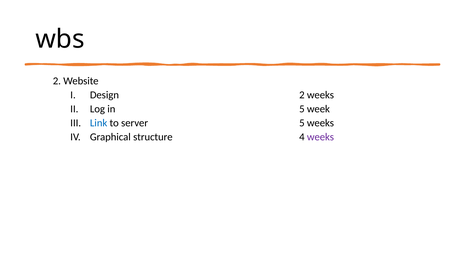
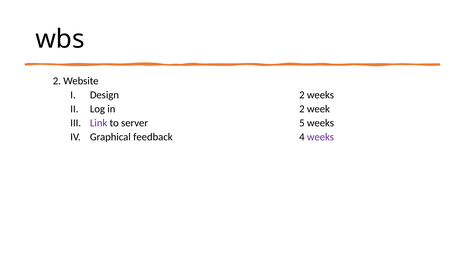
in 5: 5 -> 2
Link colour: blue -> purple
structure: structure -> feedback
